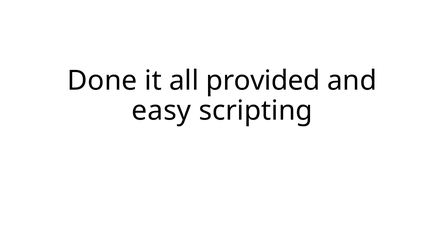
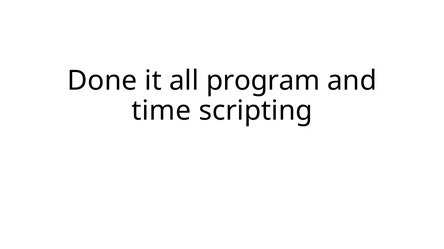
provided: provided -> program
easy: easy -> time
